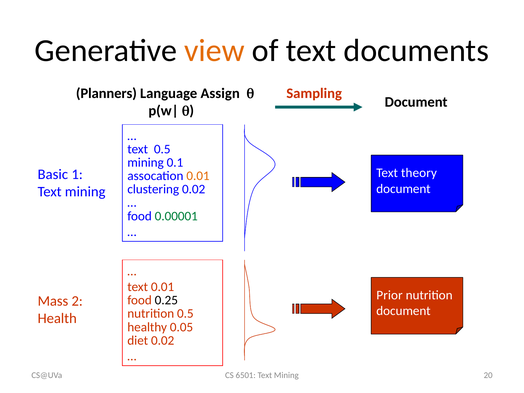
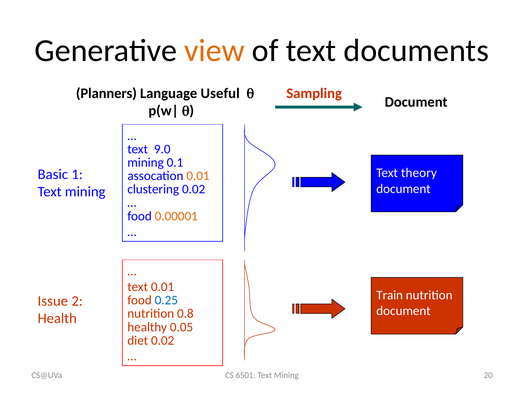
Assign: Assign -> Useful
text 0.5: 0.5 -> 9.0
0.00001 colour: green -> orange
Prior: Prior -> Train
0.25 colour: black -> blue
Mass: Mass -> Issue
nutrition 0.5: 0.5 -> 0.8
